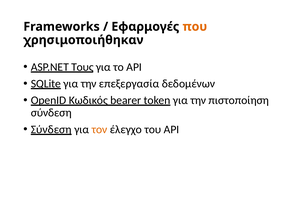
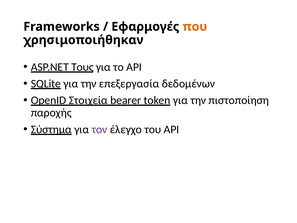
Κωδικός: Κωδικός -> Στοιχεία
σύνδεση at (51, 113): σύνδεση -> παροχής
Σύνδεση at (51, 129): Σύνδεση -> Σύστημα
τον colour: orange -> purple
